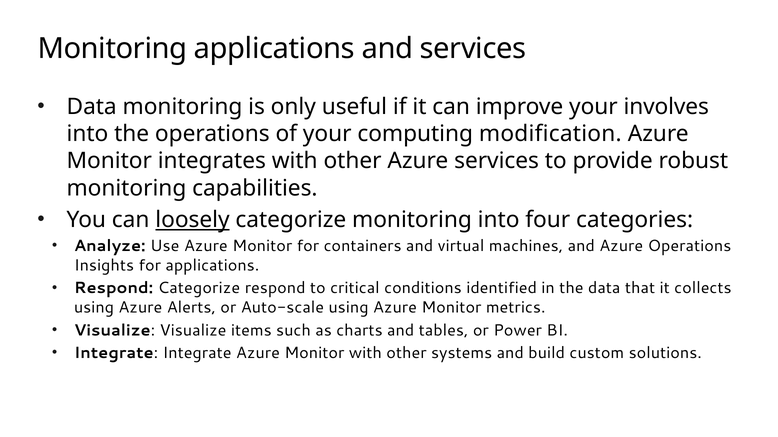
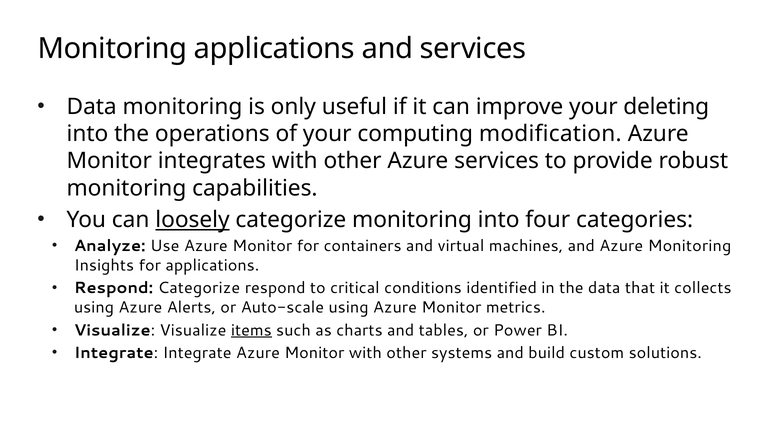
involves: involves -> deleting
Azure Operations: Operations -> Monitoring
items underline: none -> present
